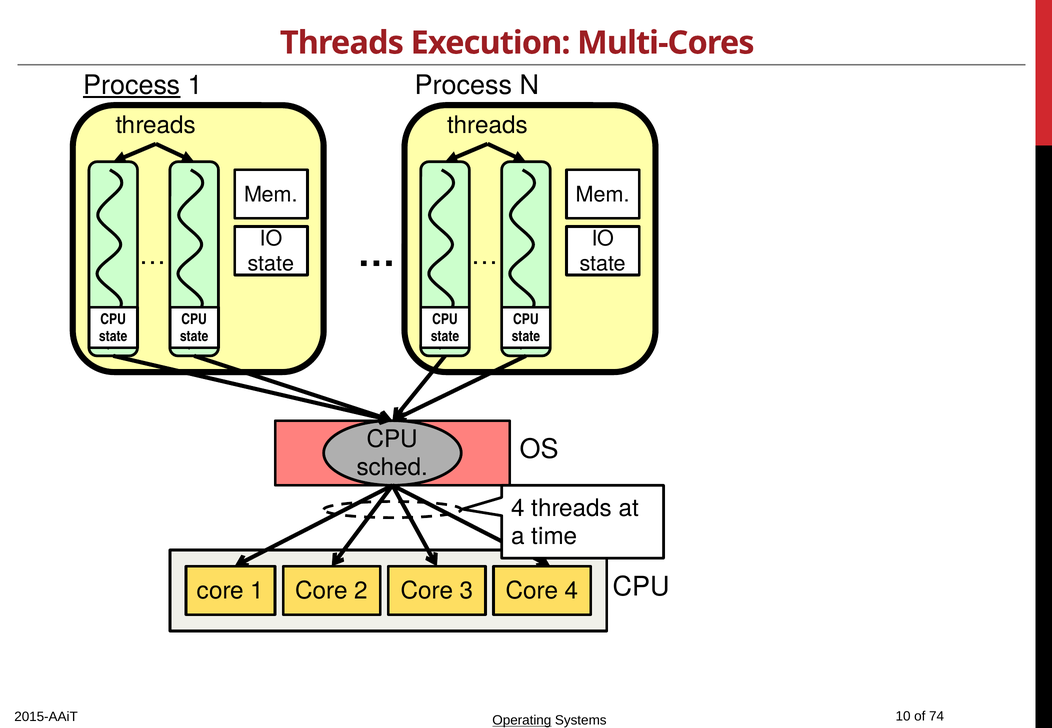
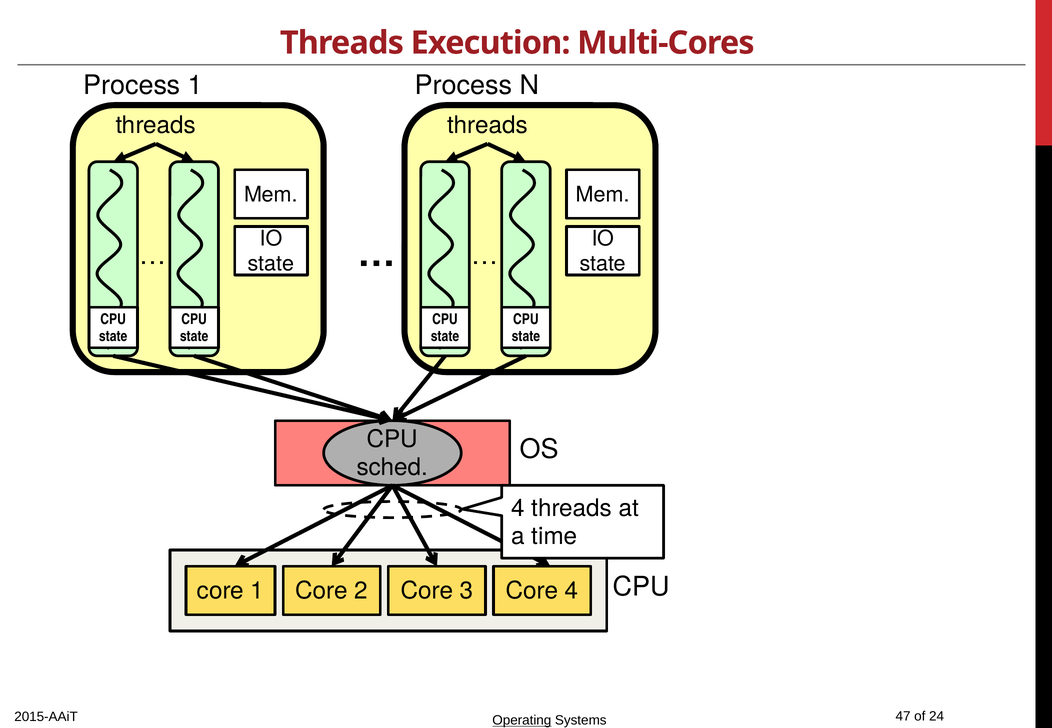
Process at (132, 85) underline: present -> none
10: 10 -> 47
74: 74 -> 24
